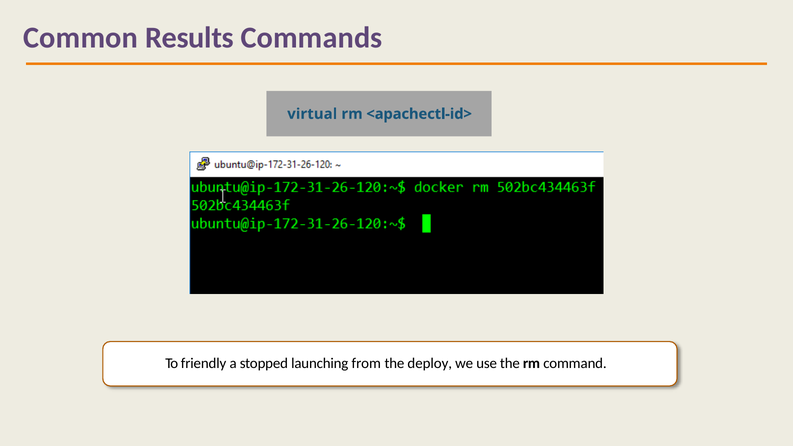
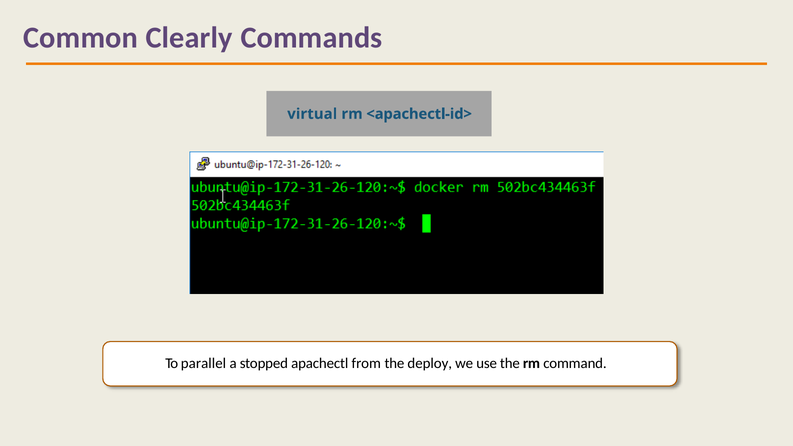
Results: Results -> Clearly
friendly: friendly -> parallel
launching: launching -> apachectl
